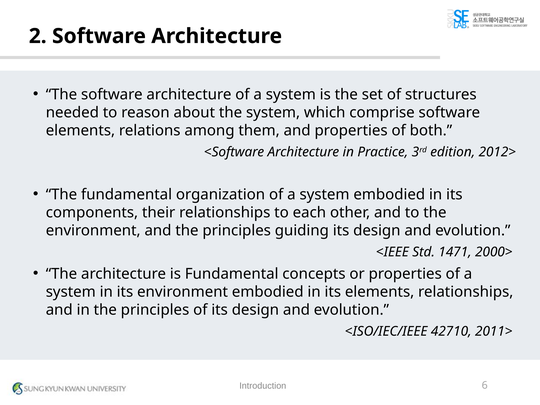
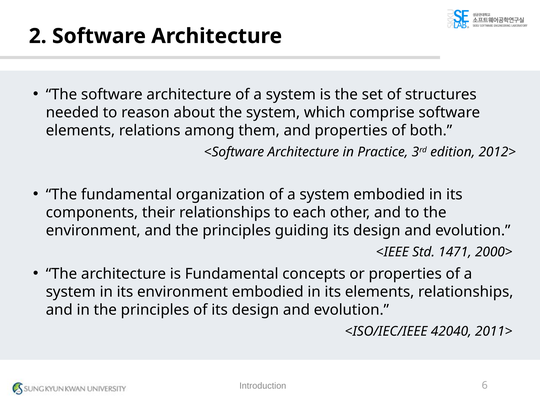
42710: 42710 -> 42040
